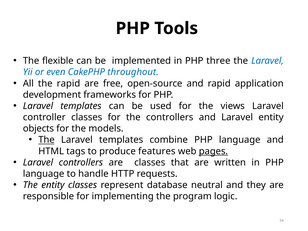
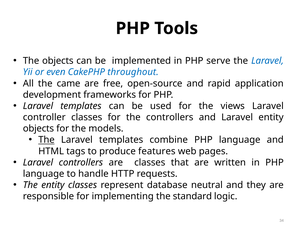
The flexible: flexible -> objects
three: three -> serve
the rapid: rapid -> came
pages underline: present -> none
program: program -> standard
